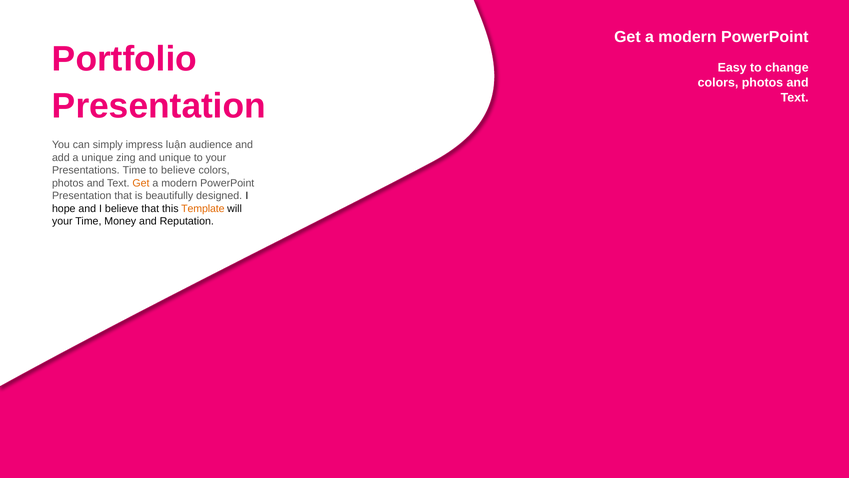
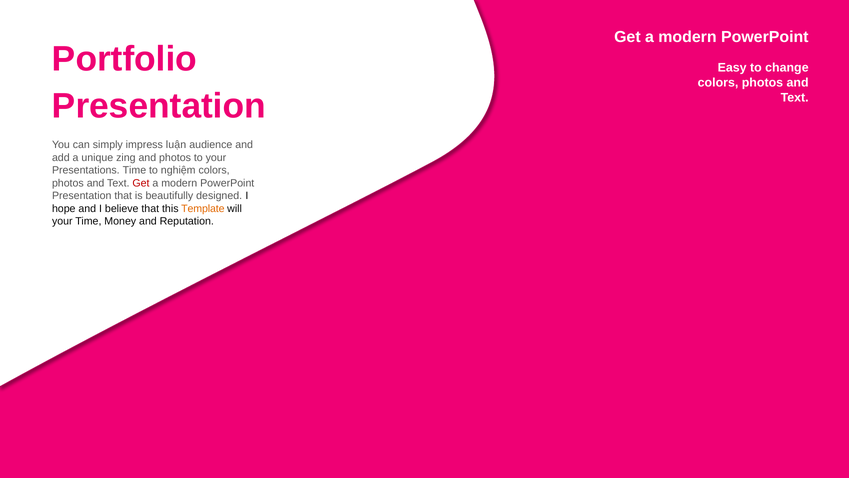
and unique: unique -> photos
to believe: believe -> nghiệm
Get at (141, 183) colour: orange -> red
